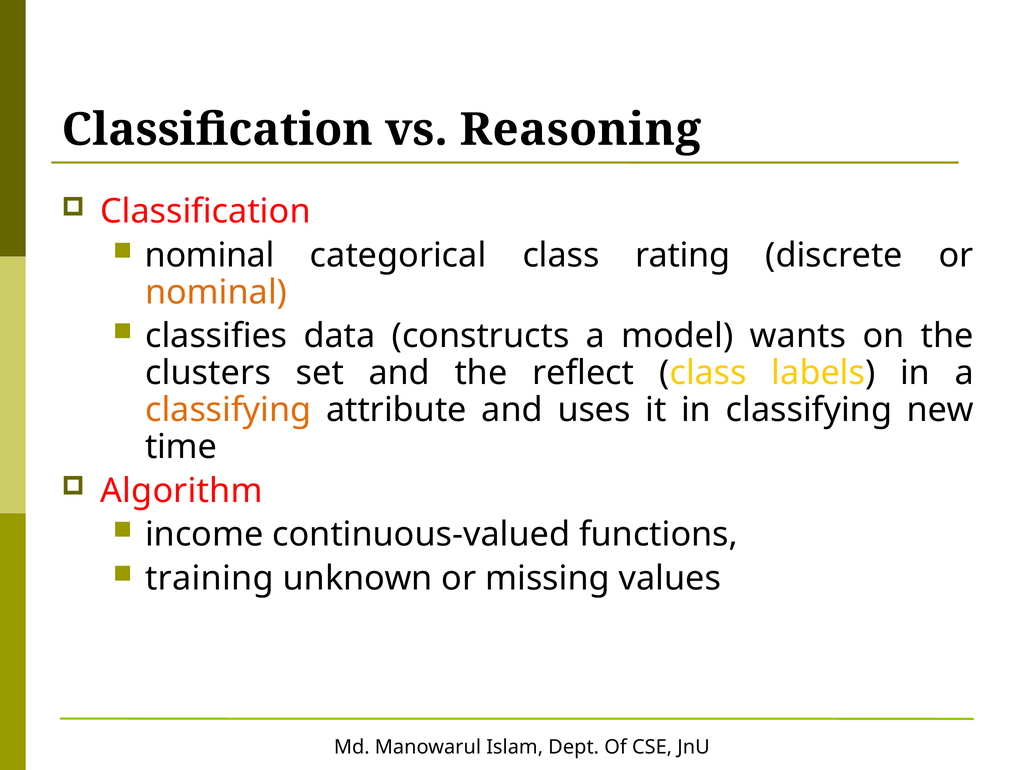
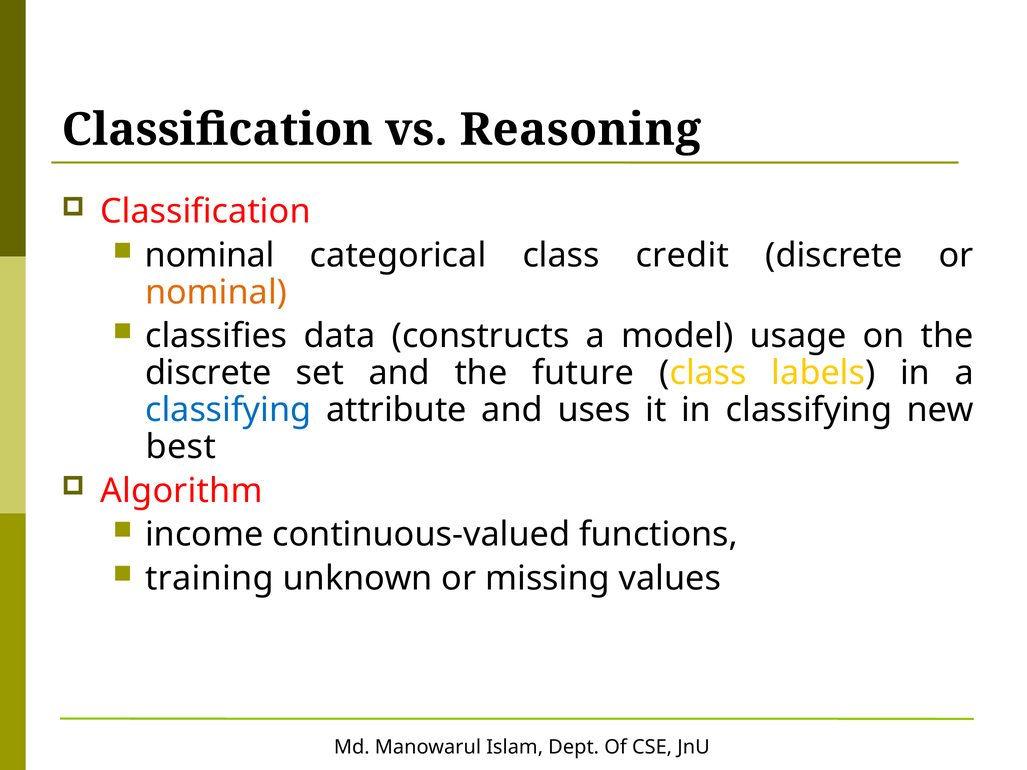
rating: rating -> credit
wants: wants -> usage
clusters at (208, 373): clusters -> discrete
reflect: reflect -> future
classifying at (228, 410) colour: orange -> blue
time: time -> best
